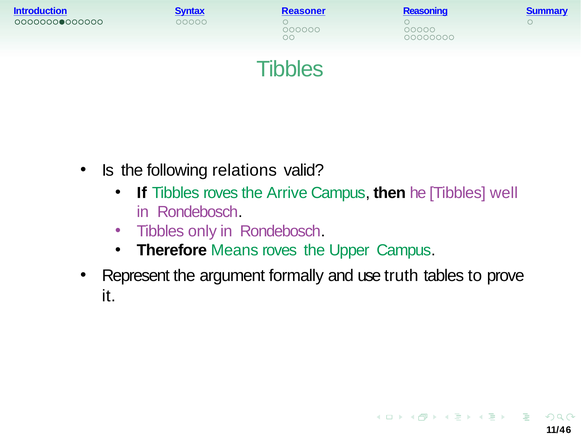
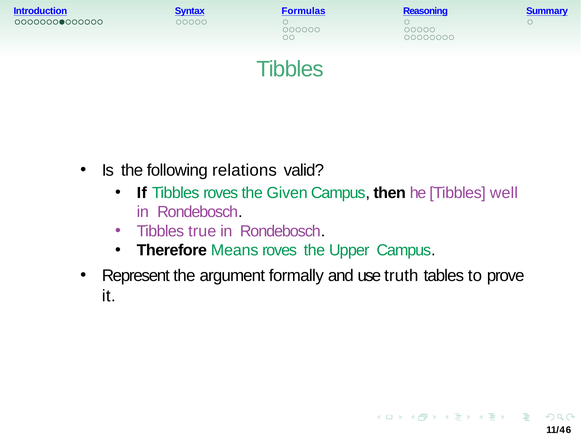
Reasoner: Reasoner -> Formulas
Arrive: Arrive -> Given
only: only -> true
